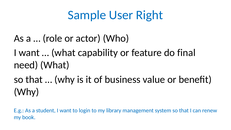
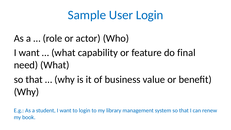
User Right: Right -> Login
